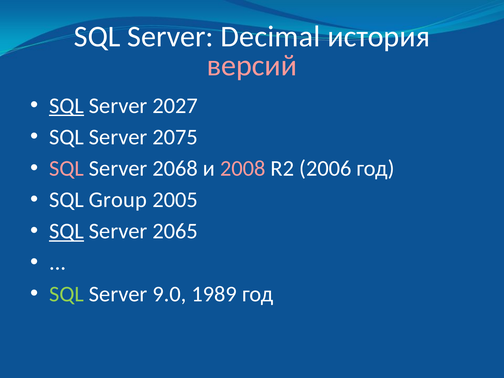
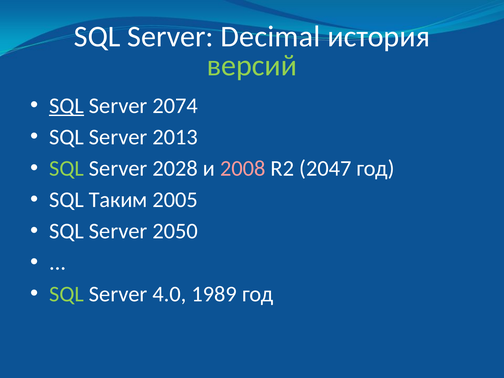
версий colour: pink -> light green
2027: 2027 -> 2074
2075: 2075 -> 2013
SQL at (67, 168) colour: pink -> light green
2068: 2068 -> 2028
2006: 2006 -> 2047
Group: Group -> Таким
SQL at (67, 231) underline: present -> none
2065: 2065 -> 2050
9.0: 9.0 -> 4.0
